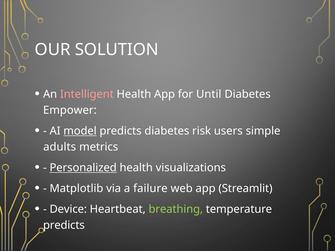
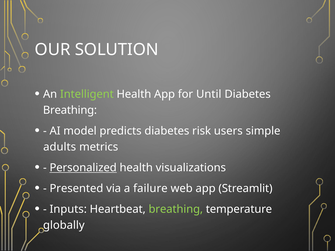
Intelligent colour: pink -> light green
Empower at (70, 110): Empower -> Breathing
model underline: present -> none
Matplotlib: Matplotlib -> Presented
Device: Device -> Inputs
predicts at (64, 225): predicts -> globally
